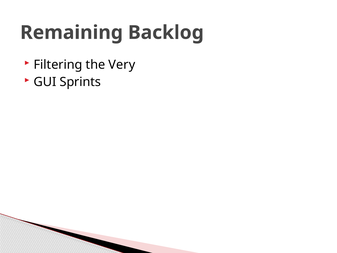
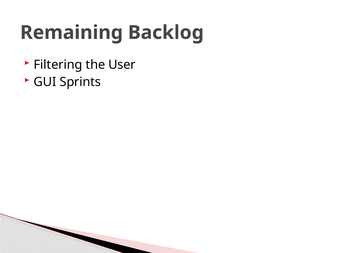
Very: Very -> User
